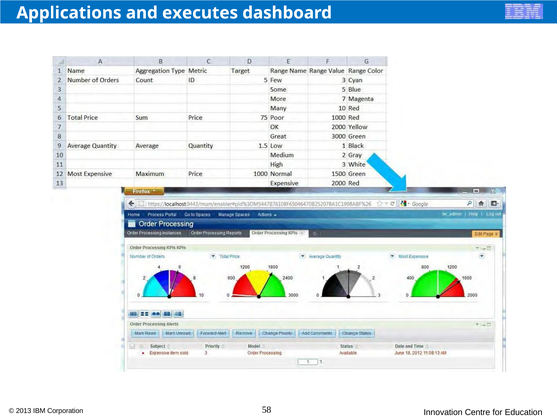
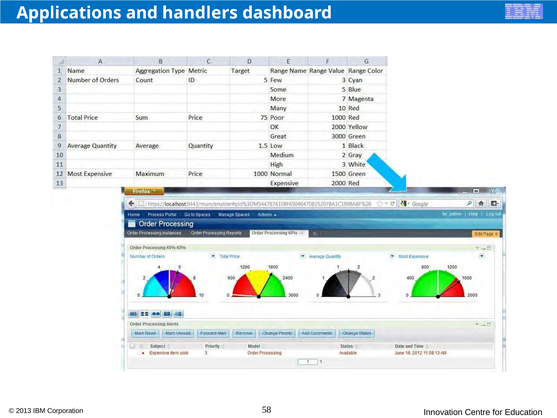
executes: executes -> handlers
